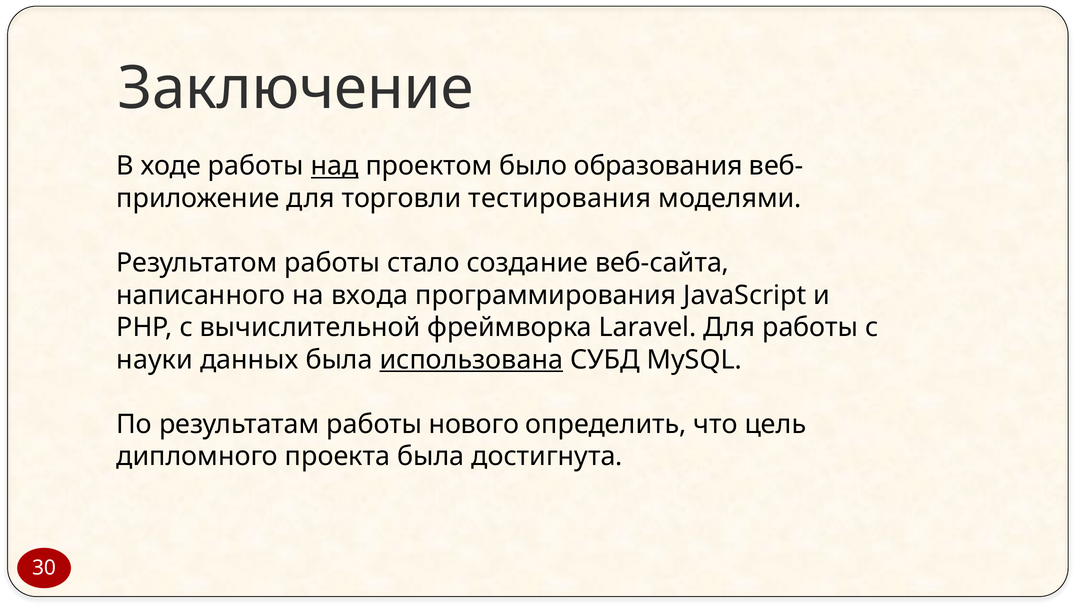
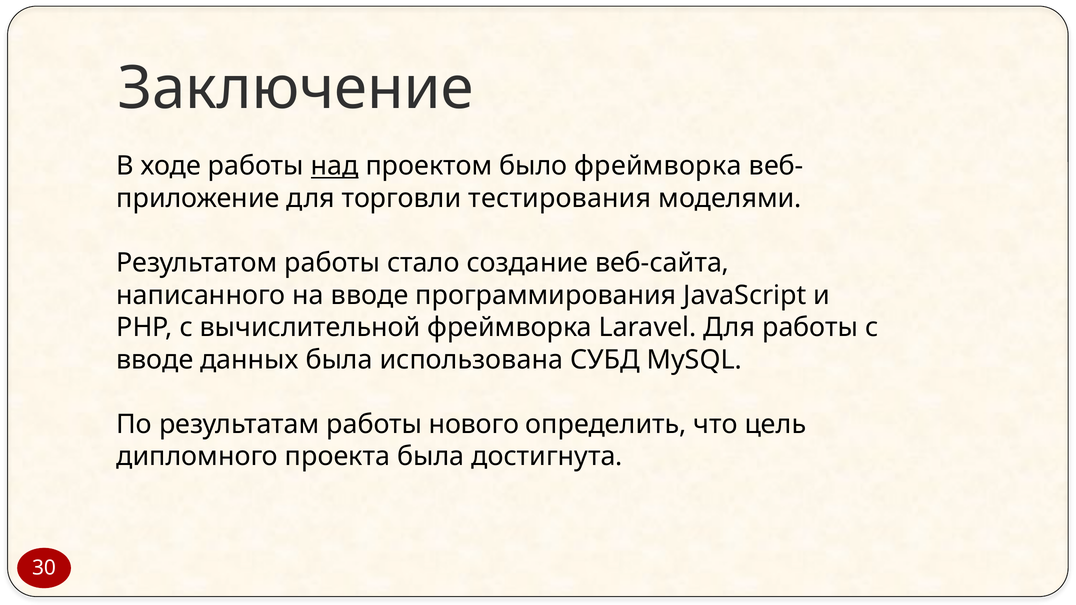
было образования: образования -> фреймворка
на входа: входа -> вводе
науки at (155, 360): науки -> вводе
использована underline: present -> none
